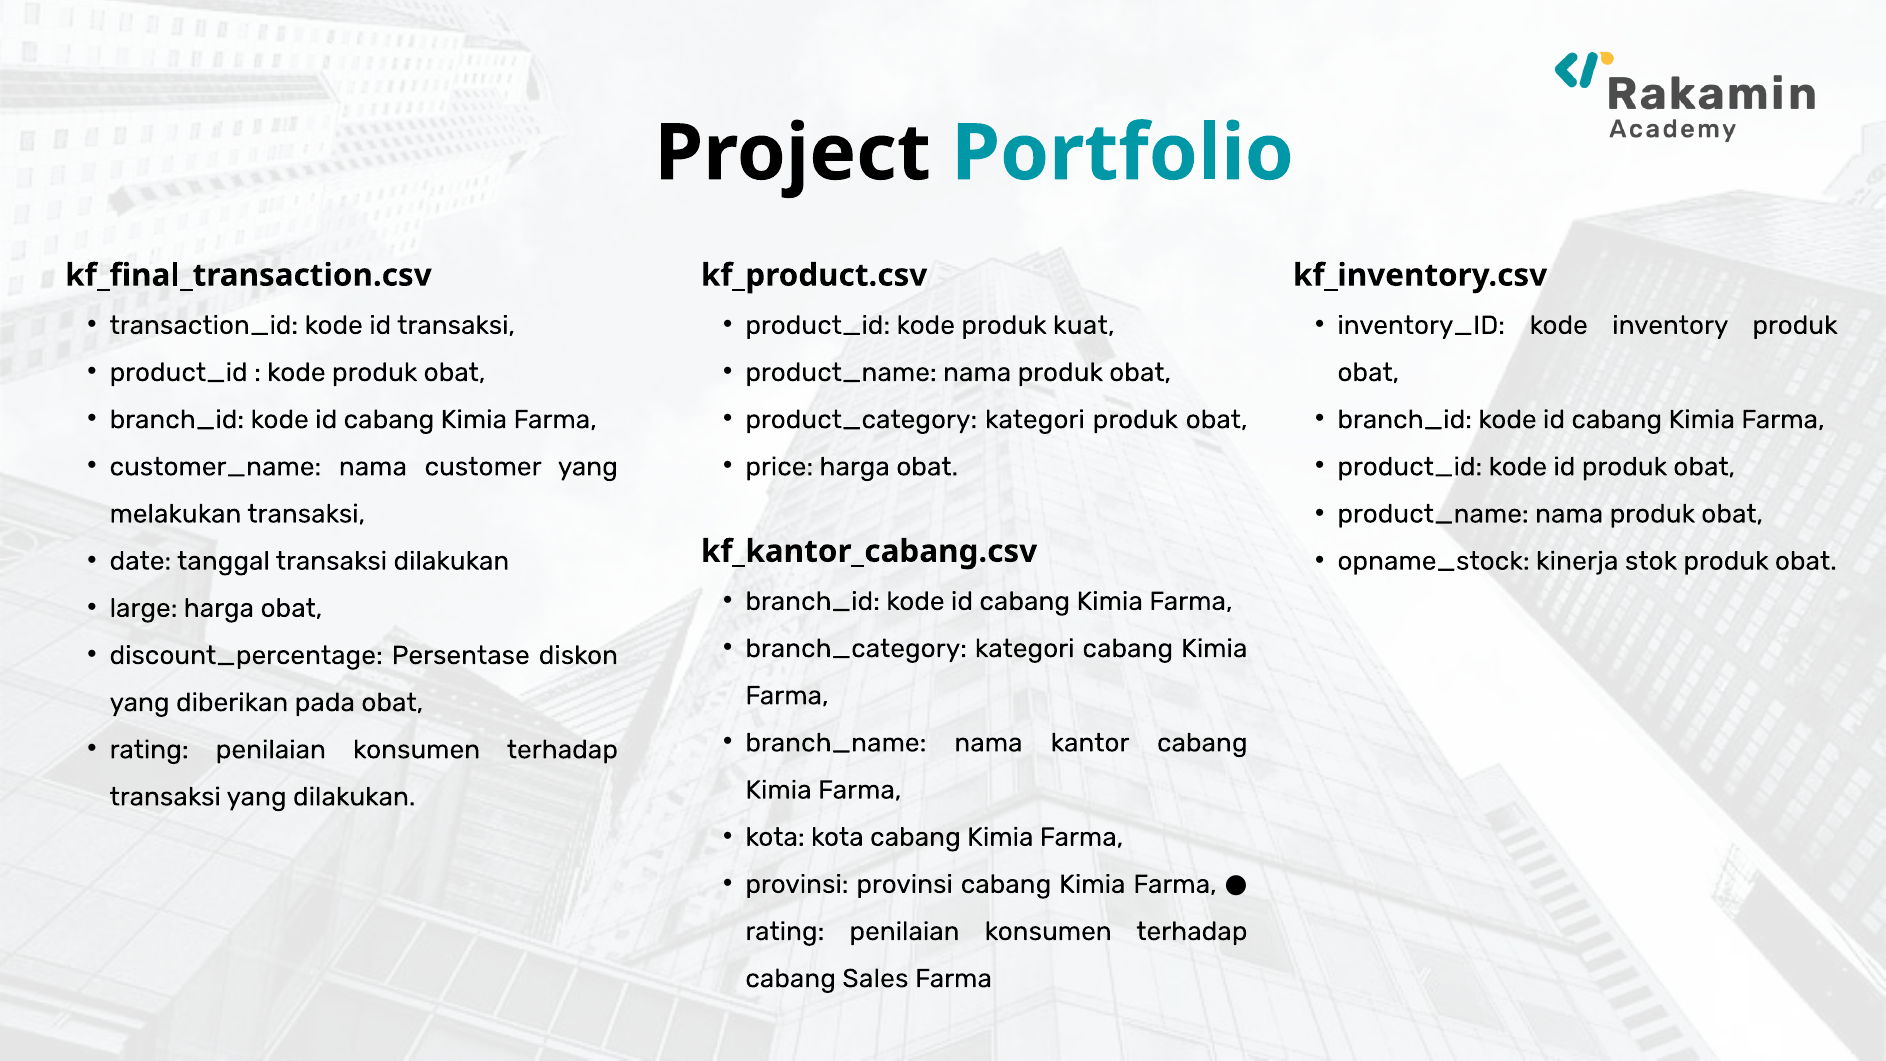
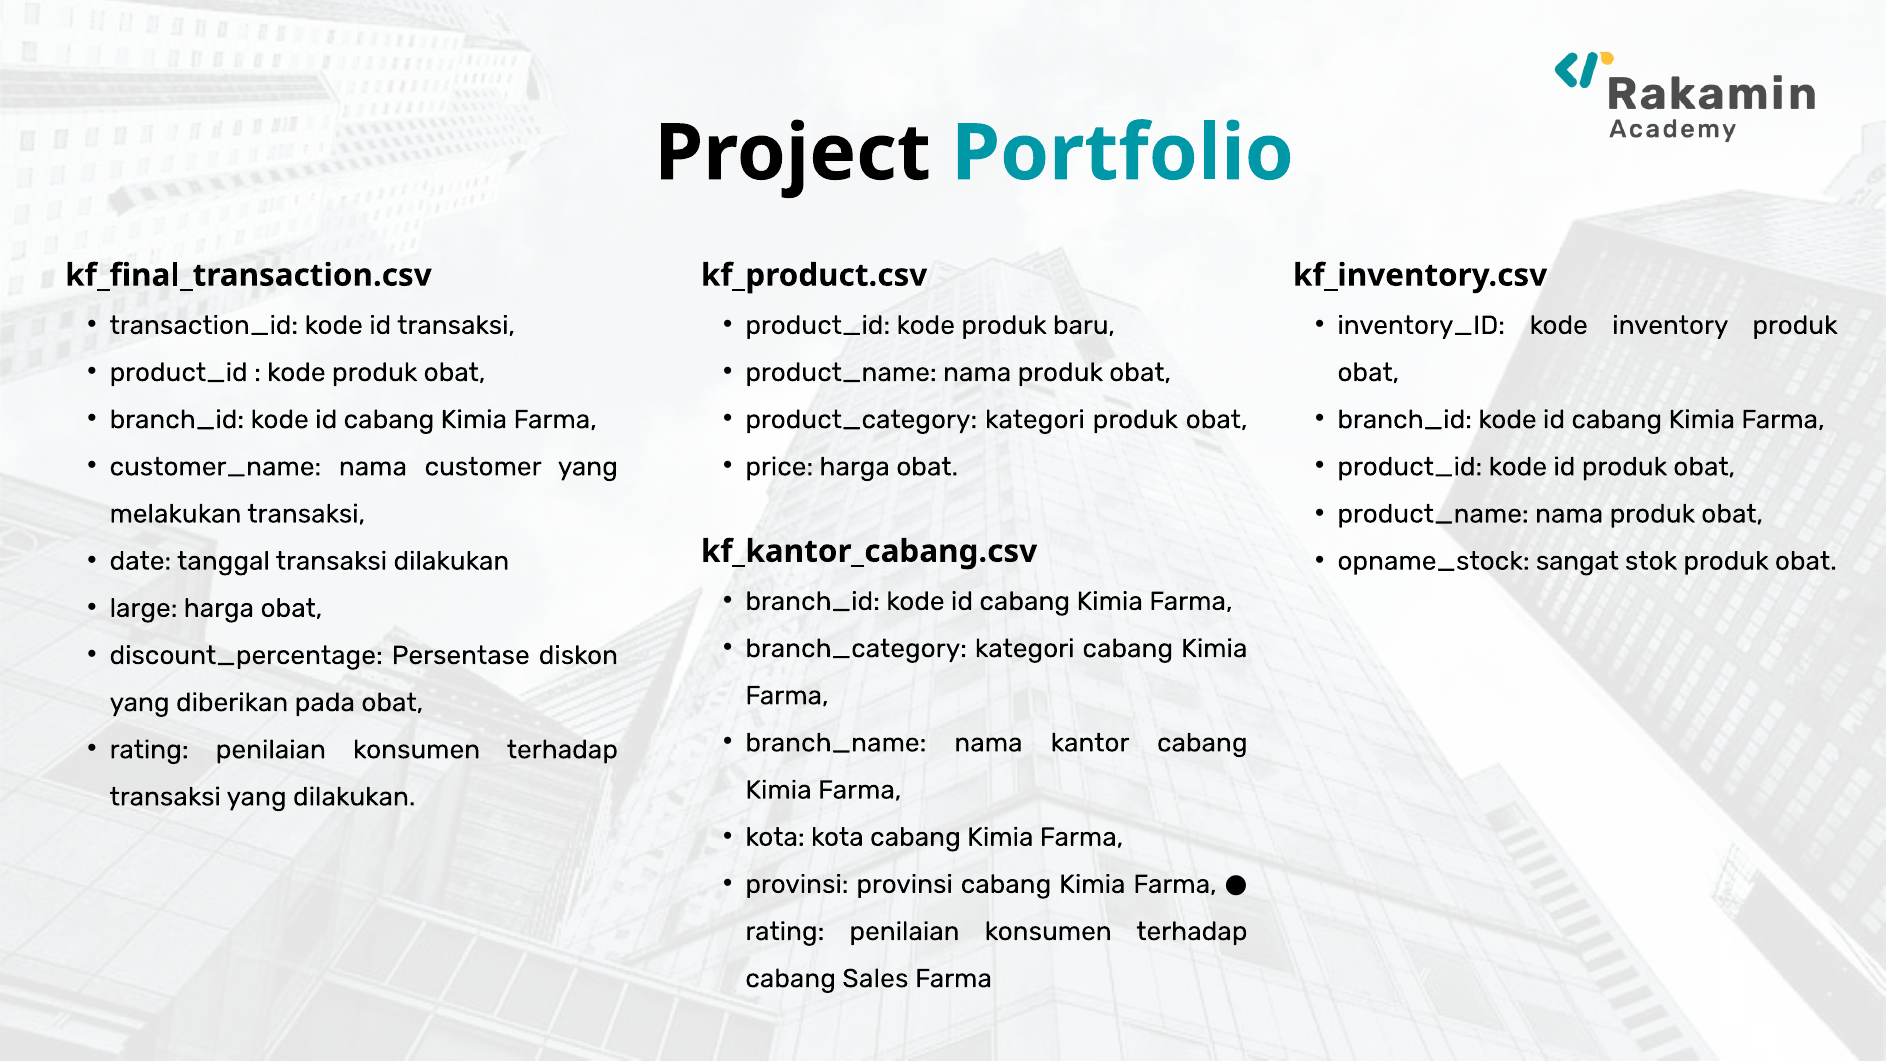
kuat: kuat -> baru
kinerja: kinerja -> sangat
